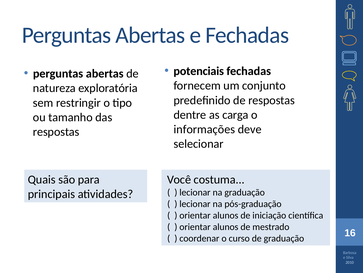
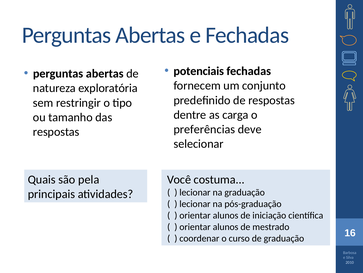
informações: informações -> preferências
para: para -> pela
